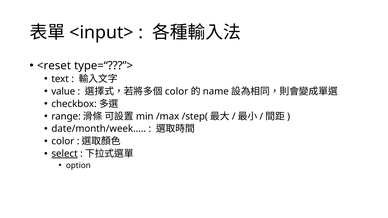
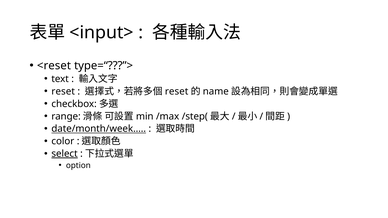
value at (63, 91): value -> reset
color at (177, 91): color -> reset
date/month/week… underline: none -> present
